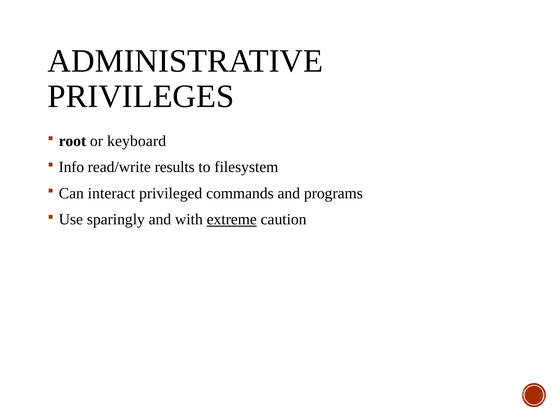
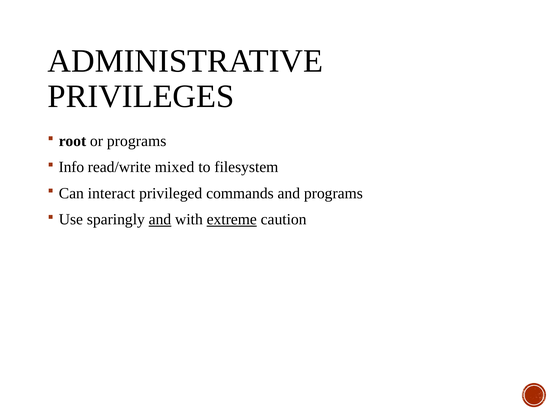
or keyboard: keyboard -> programs
results: results -> mixed
and at (160, 219) underline: none -> present
